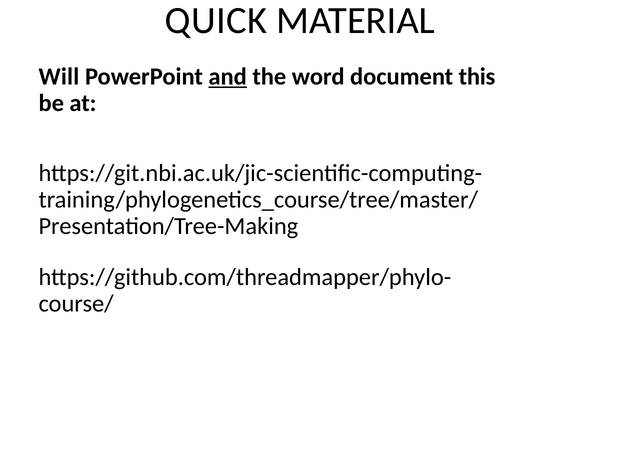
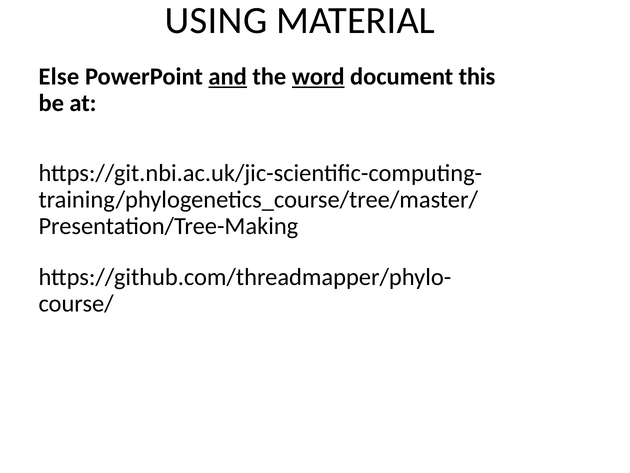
QUICK: QUICK -> USING
Will: Will -> Else
word underline: none -> present
